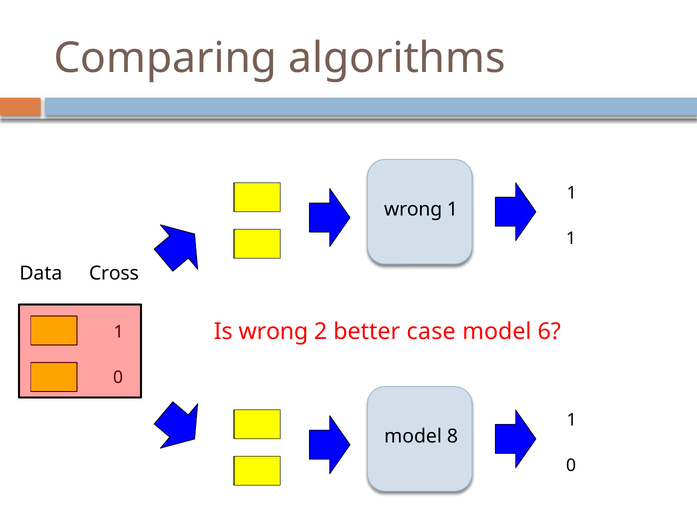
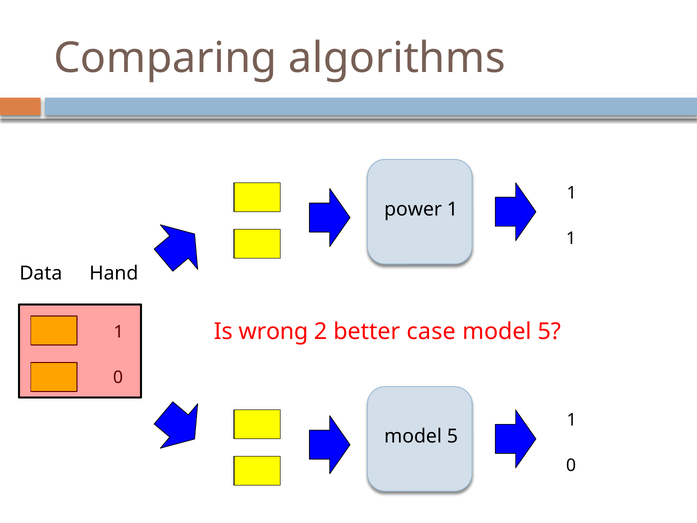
wrong at (413, 209): wrong -> power
Cross: Cross -> Hand
6 at (549, 332): 6 -> 5
8 at (452, 436): 8 -> 5
